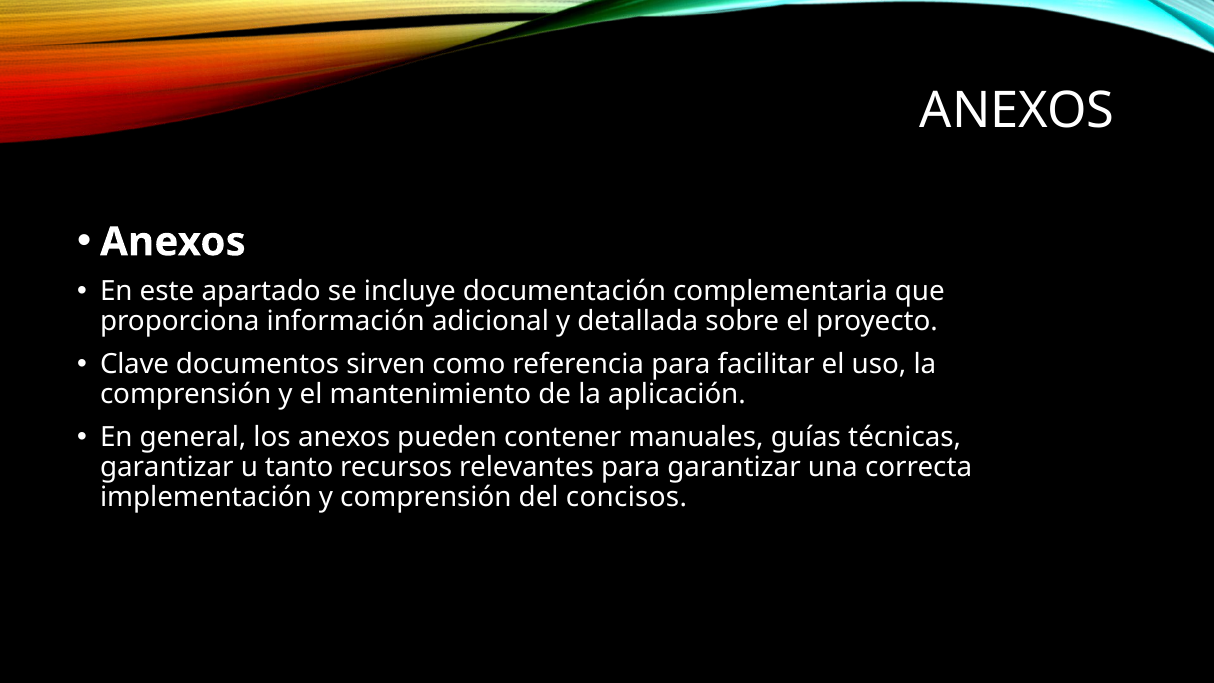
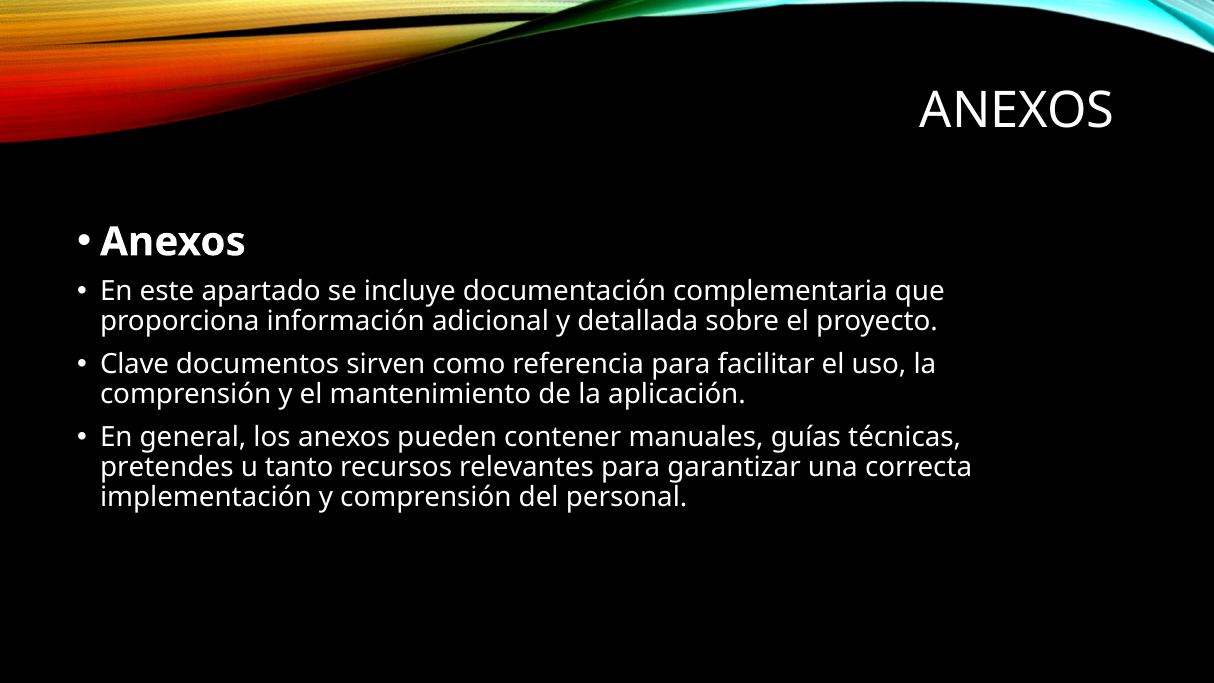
garantizar at (167, 467): garantizar -> pretendes
concisos: concisos -> personal
